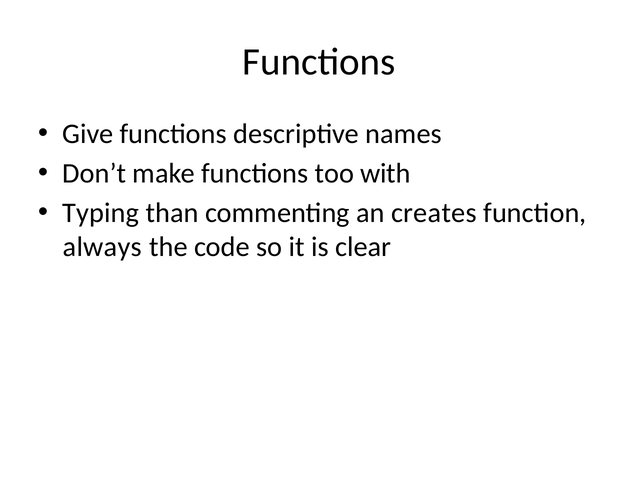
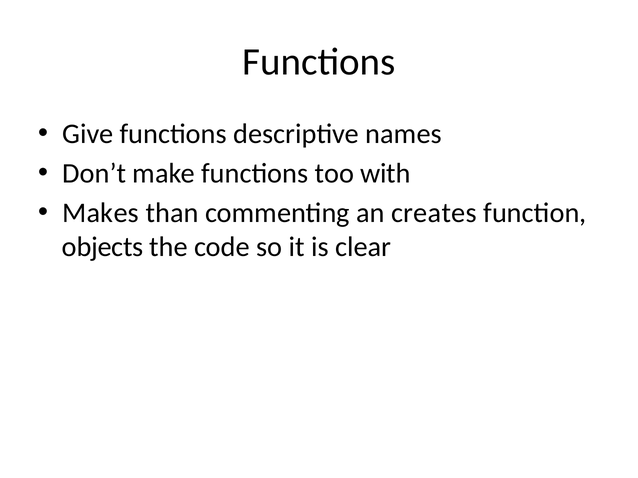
Typing: Typing -> Makes
always: always -> objects
